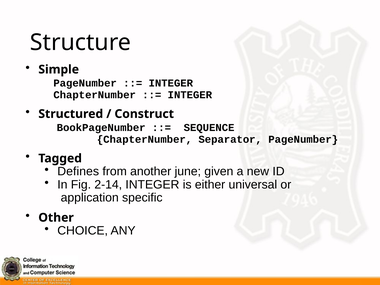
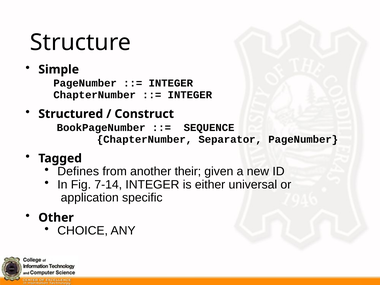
june: june -> their
2-14: 2-14 -> 7-14
